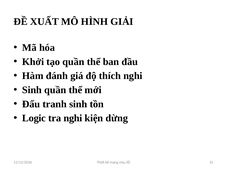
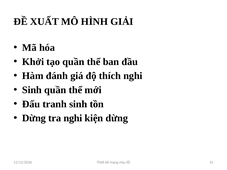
Logic at (34, 118): Logic -> Dừng
